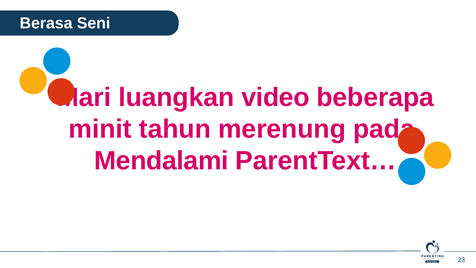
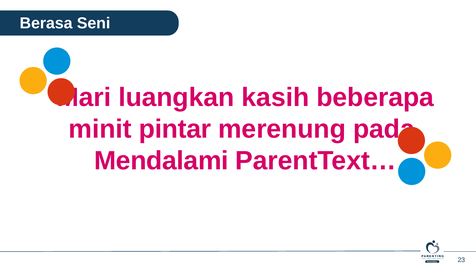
video: video -> kasih
tahun: tahun -> pintar
